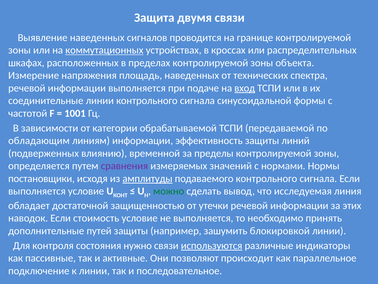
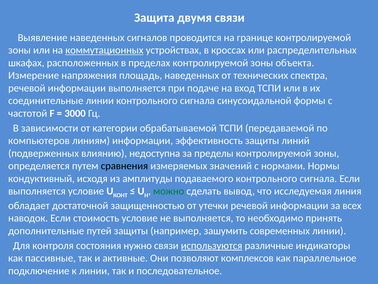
вход underline: present -> none
1001: 1001 -> 3000
обладающим: обладающим -> компьютеров
временной: временной -> недоступна
сравнения colour: purple -> black
постановщики: постановщики -> кондуктивный
амплитуды underline: present -> none
этих: этих -> всех
блокировкой: блокировкой -> современных
происходит: происходит -> комплексов
